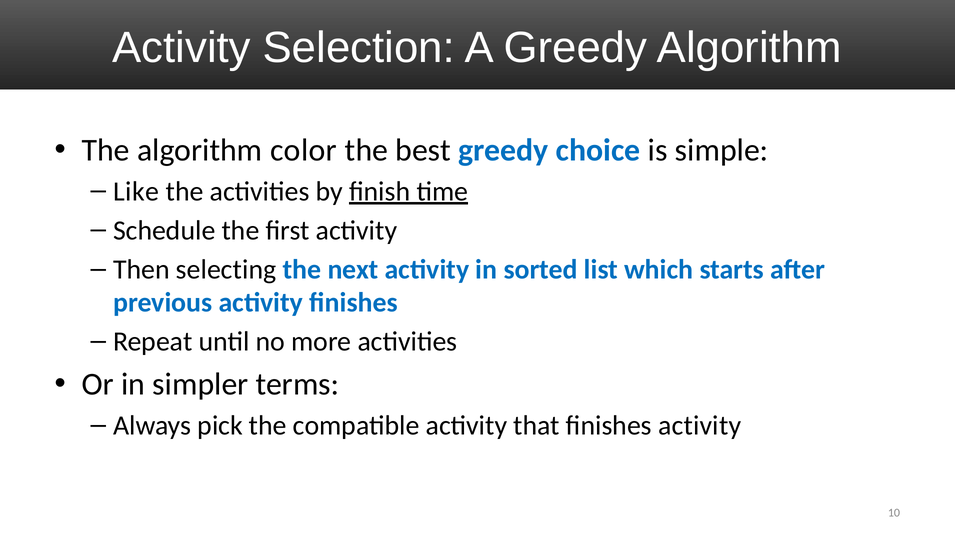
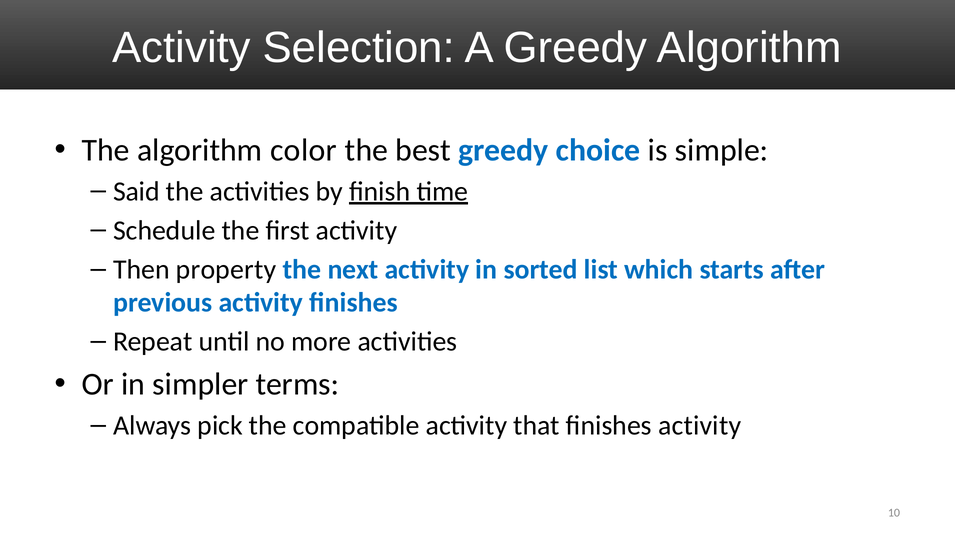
Like: Like -> Said
selecting: selecting -> property
